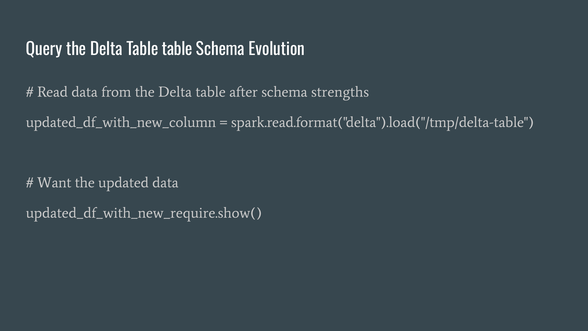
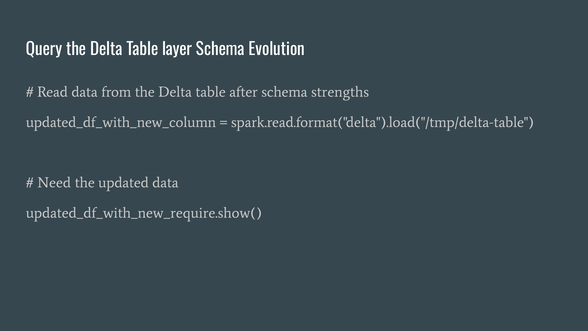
Table table: table -> layer
Want: Want -> Need
